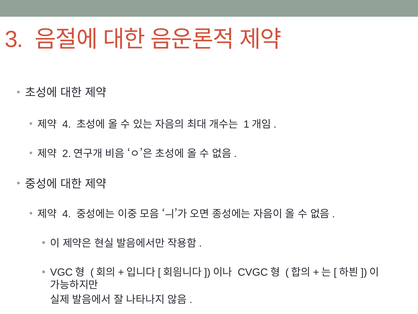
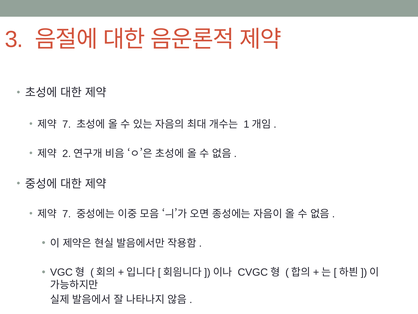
4 at (67, 124): 4 -> 7
4 at (67, 214): 4 -> 7
